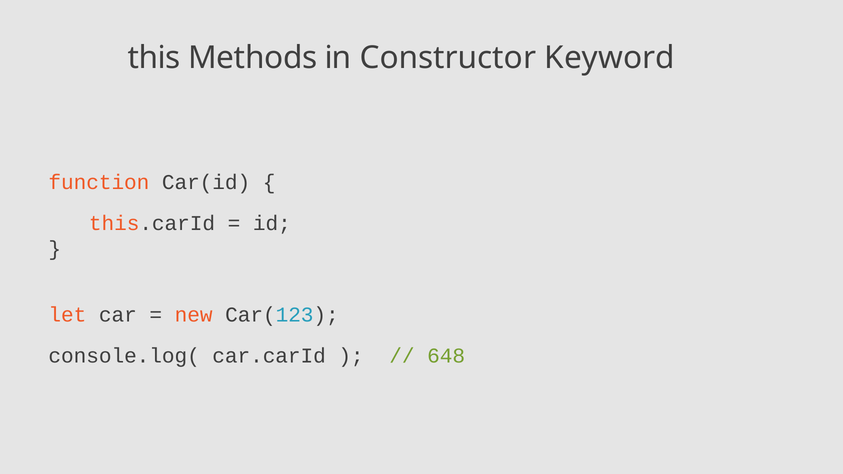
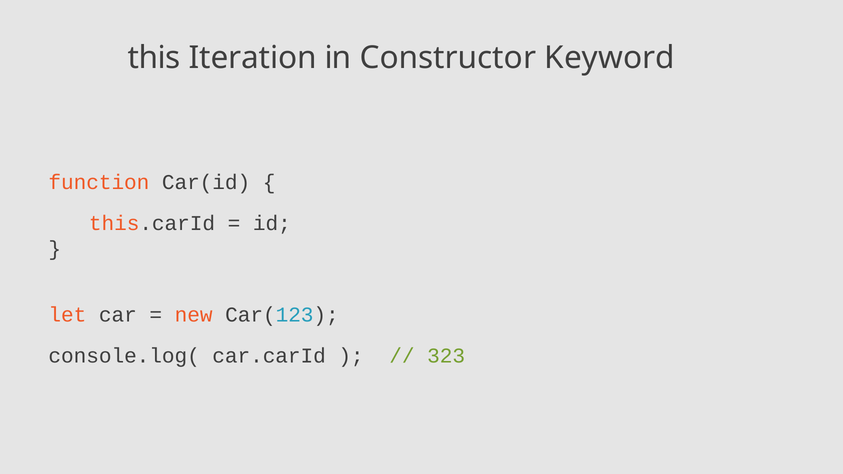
Methods: Methods -> Iteration
648: 648 -> 323
